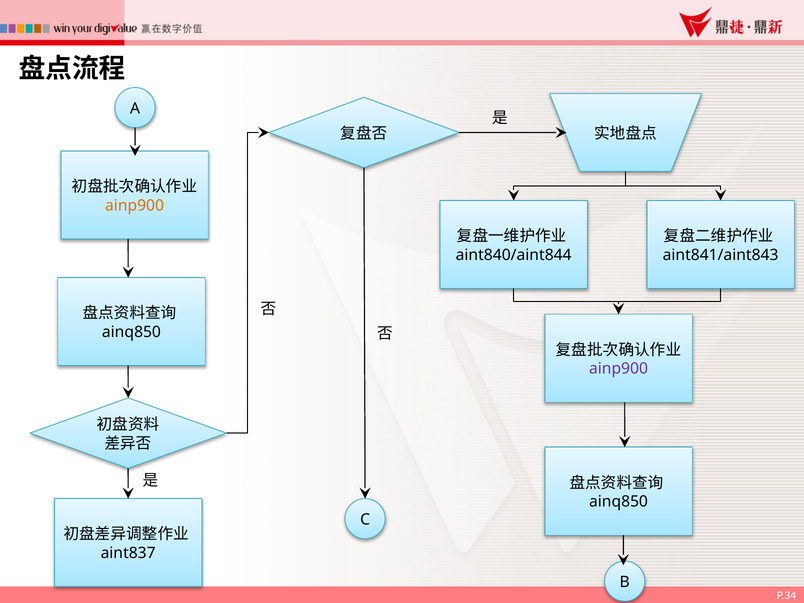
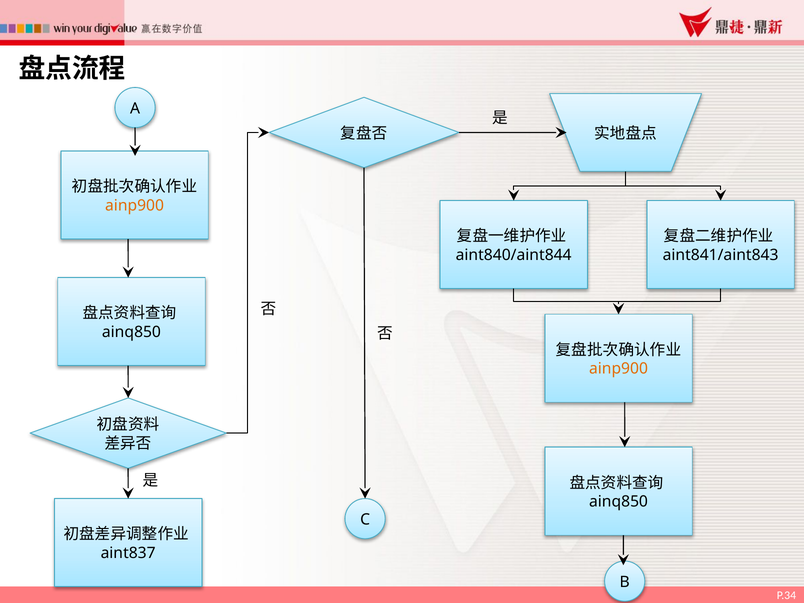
ainp900 at (618, 369) colour: purple -> orange
